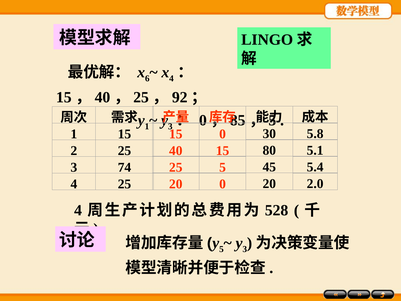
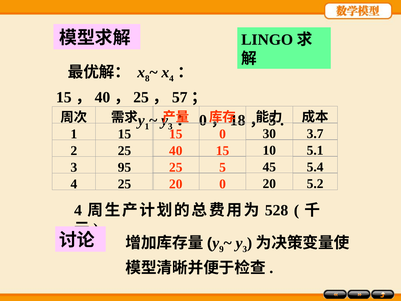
6: 6 -> 8
92: 92 -> 57
85: 85 -> 18
5.8: 5.8 -> 3.7
80: 80 -> 10
74: 74 -> 95
2.0: 2.0 -> 5.2
5 at (221, 249): 5 -> 9
